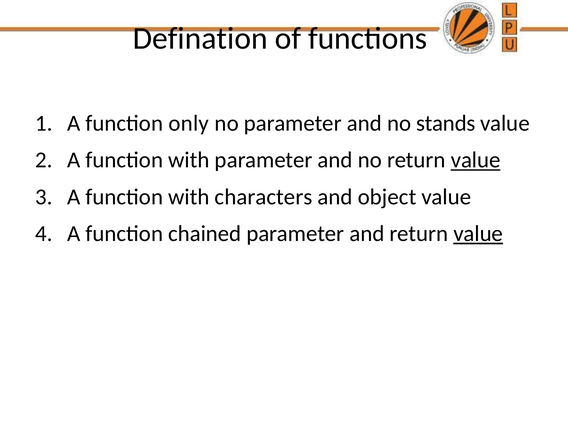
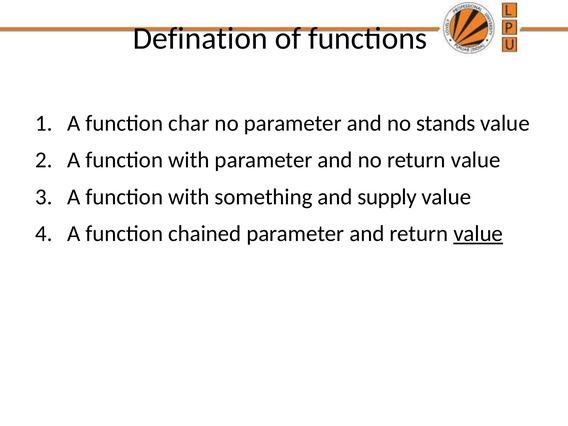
only: only -> char
value at (476, 160) underline: present -> none
characters: characters -> something
object: object -> supply
